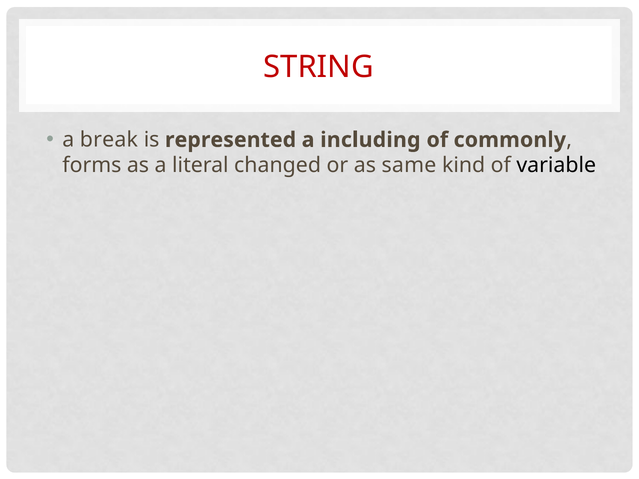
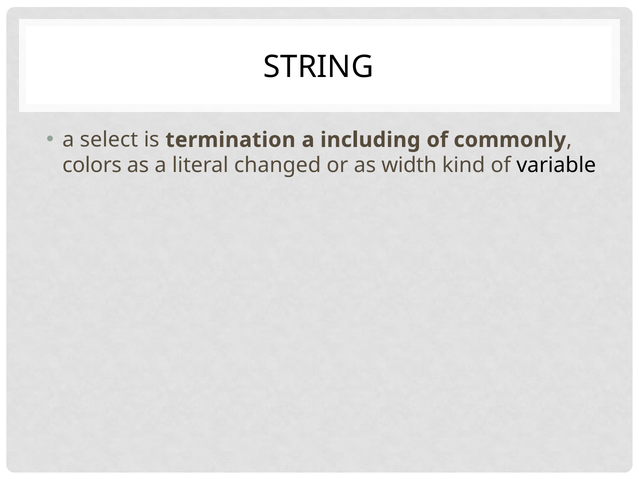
STRING colour: red -> black
break: break -> select
represented: represented -> termination
forms: forms -> colors
same: same -> width
